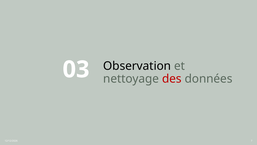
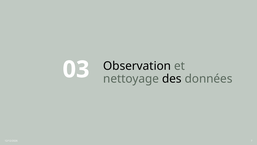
des colour: red -> black
